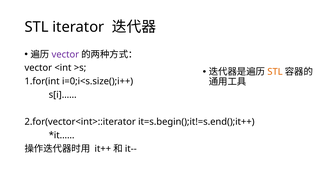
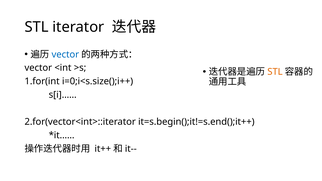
vector at (65, 54) colour: purple -> blue
